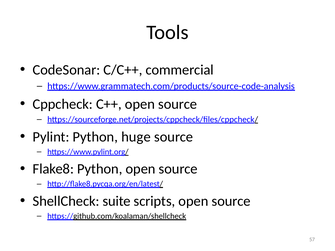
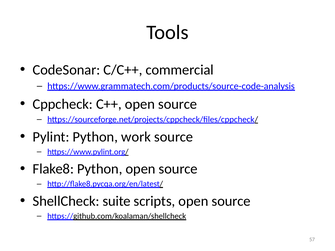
huge: huge -> work
